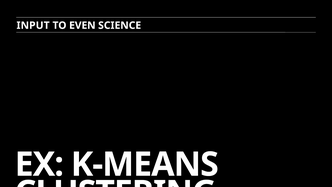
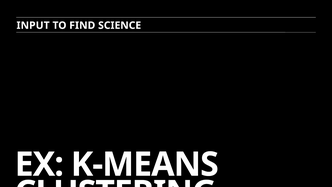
EVEN: EVEN -> FIND
